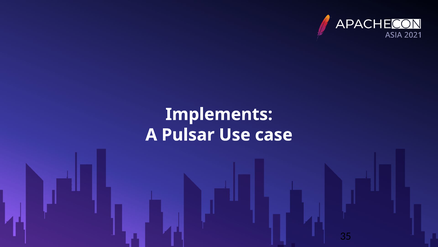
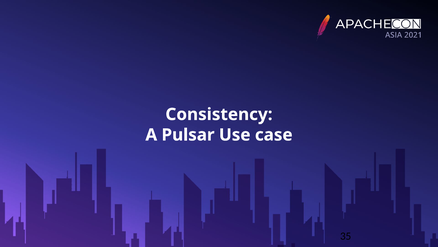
Implements: Implements -> Consistency
